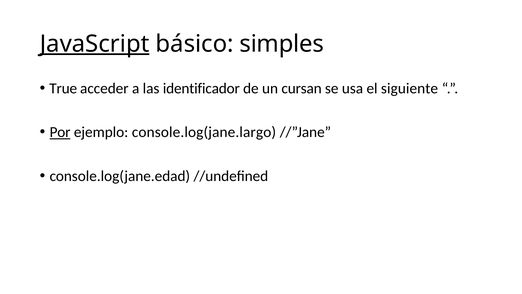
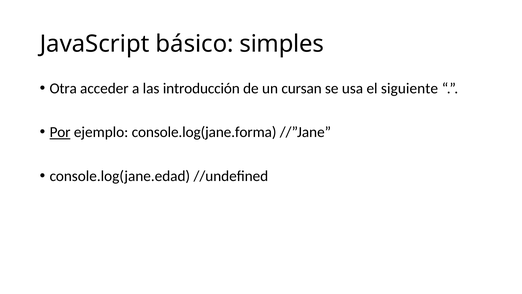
JavaScript underline: present -> none
True: True -> Otra
identificador: identificador -> introducción
console.log(jane.largo: console.log(jane.largo -> console.log(jane.forma
